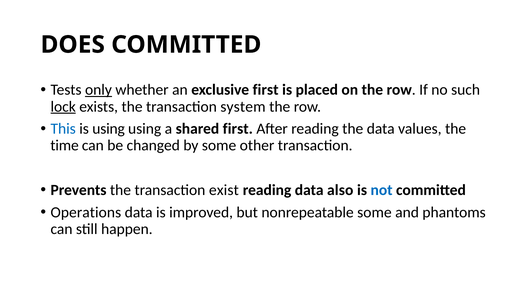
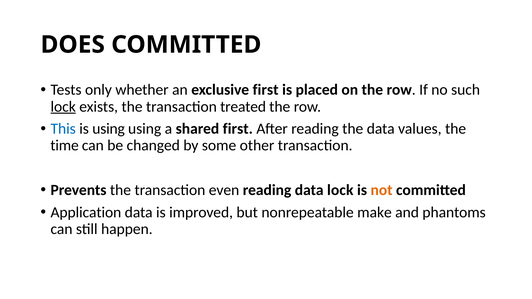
only underline: present -> none
system: system -> treated
exist: exist -> even
data also: also -> lock
not colour: blue -> orange
Operations: Operations -> Application
nonrepeatable some: some -> make
